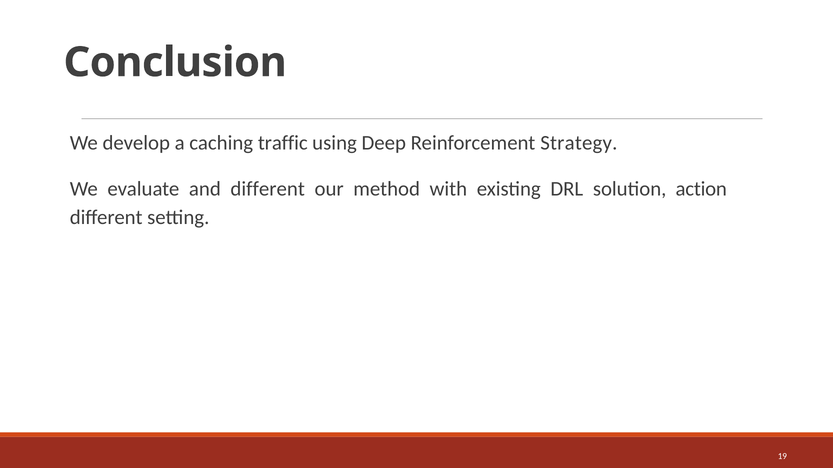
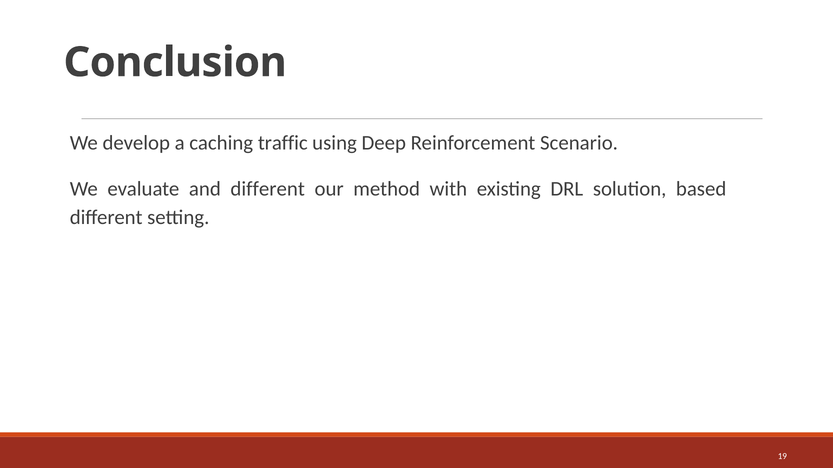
Strategy: Strategy -> Scenario
action: action -> based
